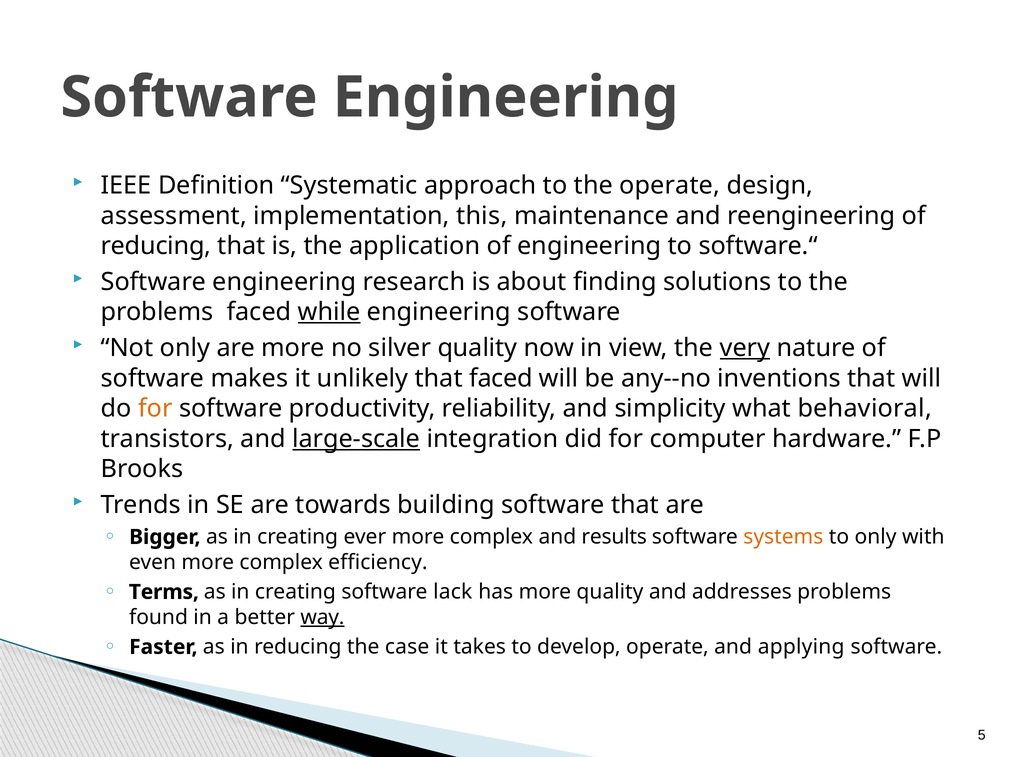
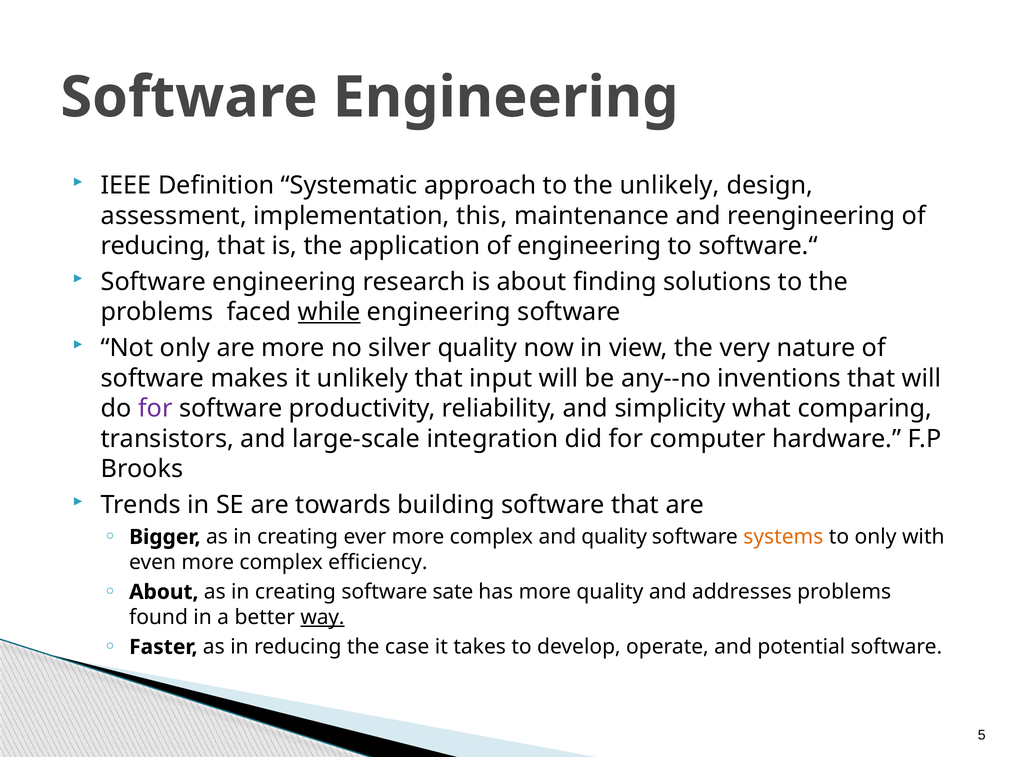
the operate: operate -> unlikely
very underline: present -> none
that faced: faced -> input
for at (155, 409) colour: orange -> purple
behavioral: behavioral -> comparing
large-scale underline: present -> none
and results: results -> quality
Terms at (164, 592): Terms -> About
lack: lack -> sate
applying: applying -> potential
